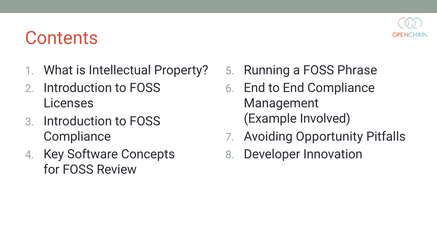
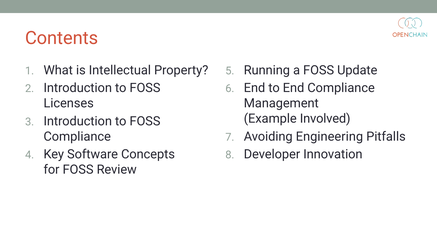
Phrase: Phrase -> Update
Opportunity: Opportunity -> Engineering
